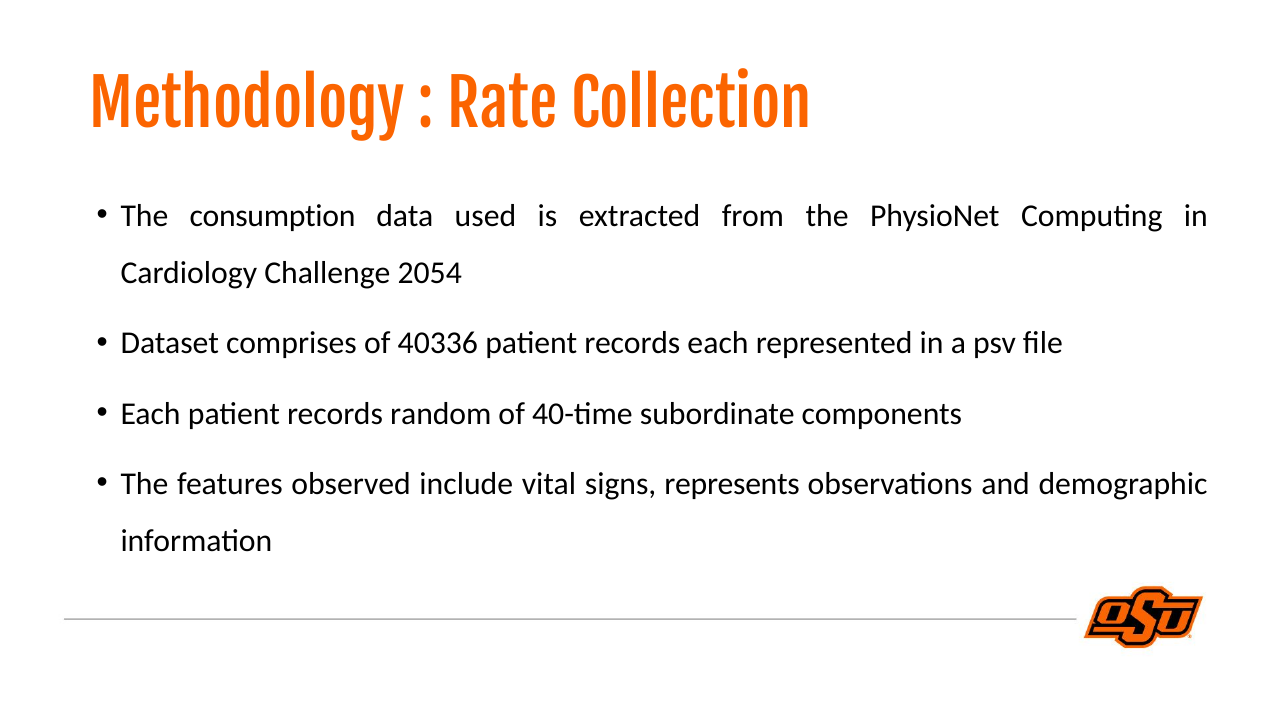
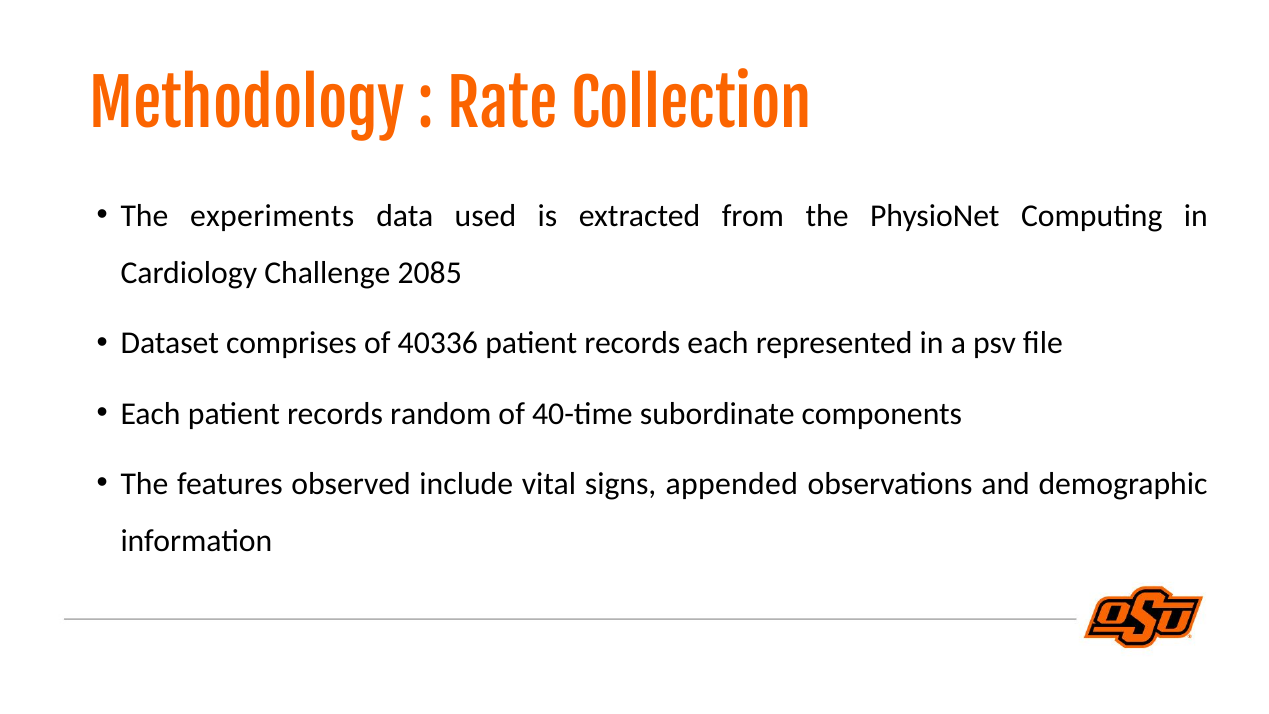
consumption: consumption -> experiments
2054: 2054 -> 2085
represents: represents -> appended
